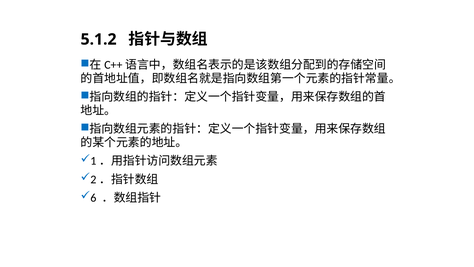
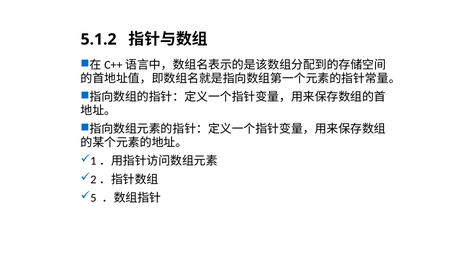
6: 6 -> 5
